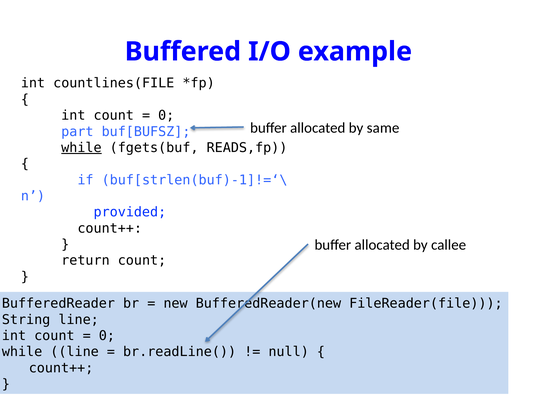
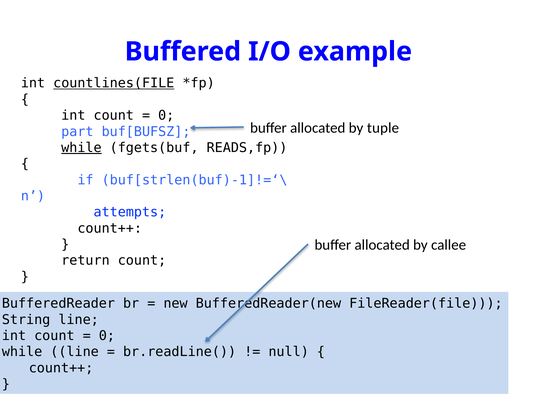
countlines(FILE underline: none -> present
same: same -> tuple
provided: provided -> attempts
